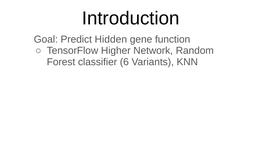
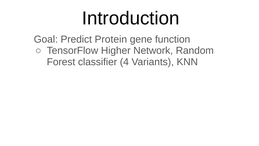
Hidden: Hidden -> Protein
6: 6 -> 4
